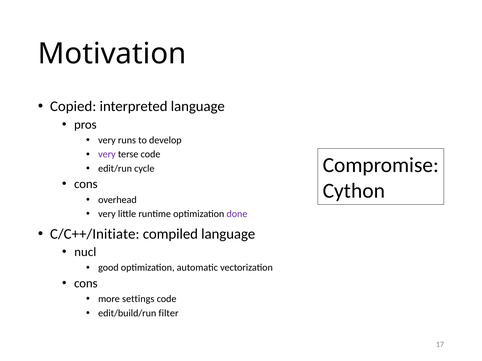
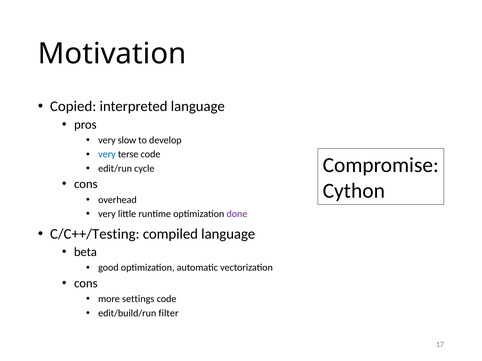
runs: runs -> slow
very at (107, 155) colour: purple -> blue
C/C++/Initiate: C/C++/Initiate -> C/C++/Testing
nucl: nucl -> beta
